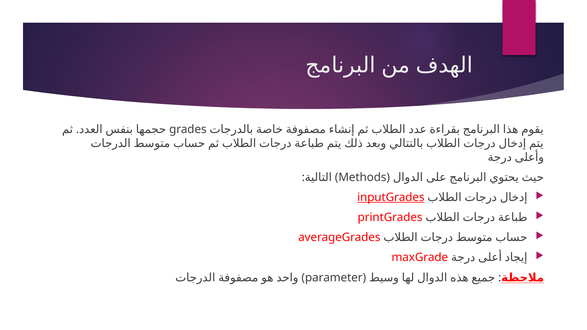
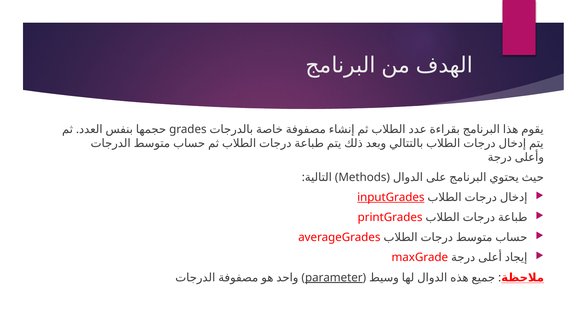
parameter underline: none -> present
